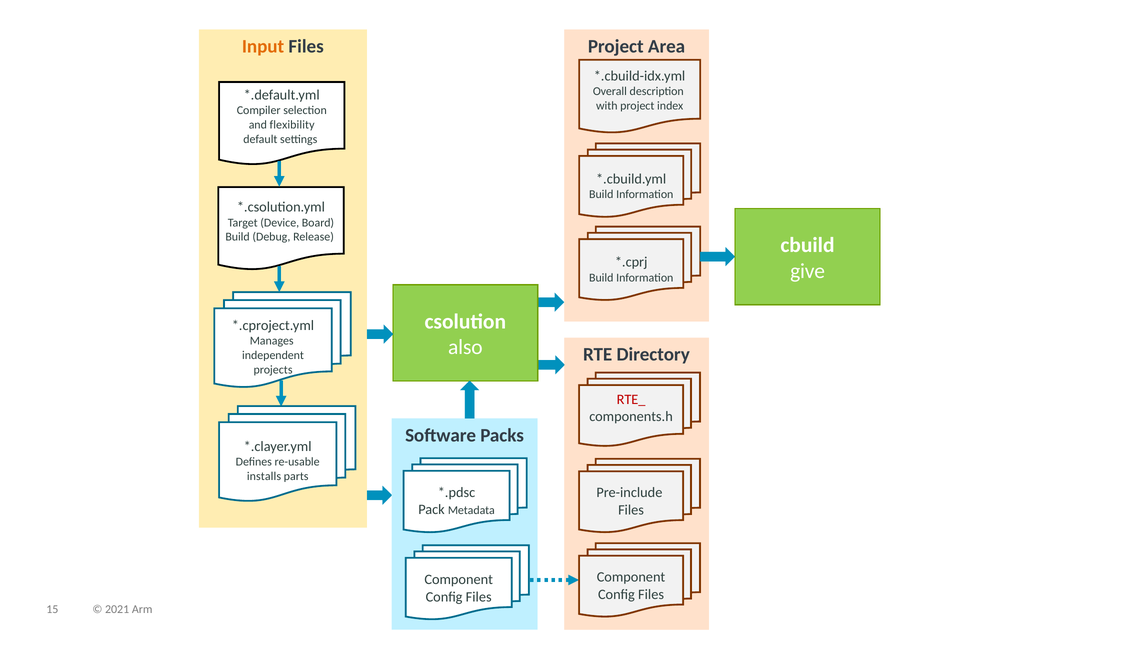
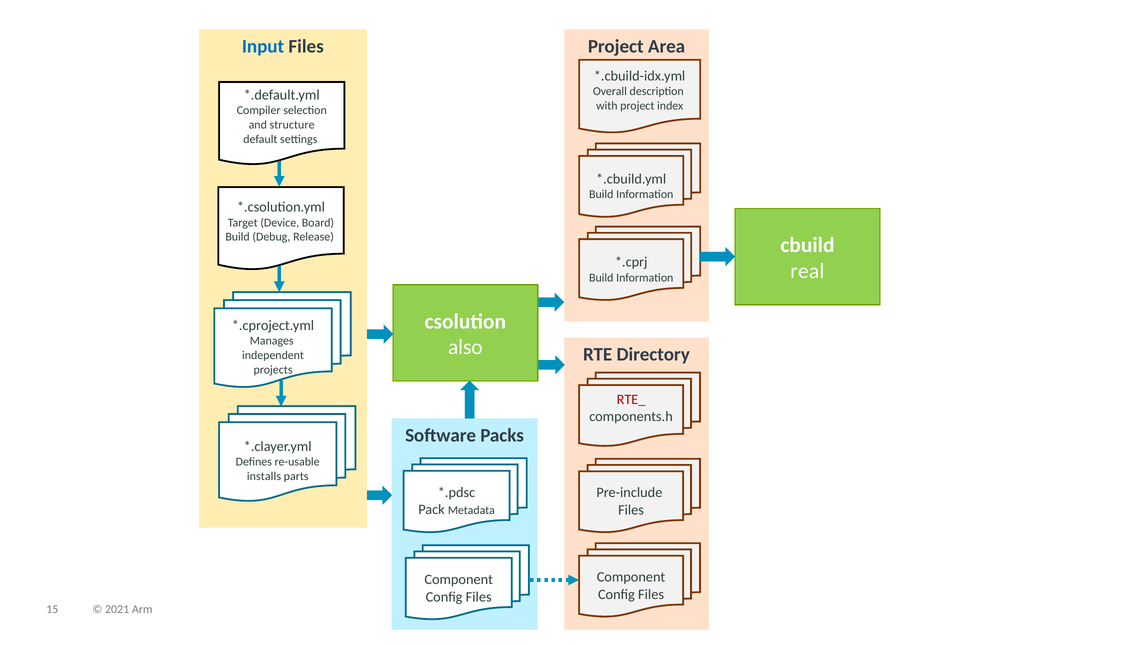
Input colour: orange -> blue
flexibility: flexibility -> structure
give: give -> real
